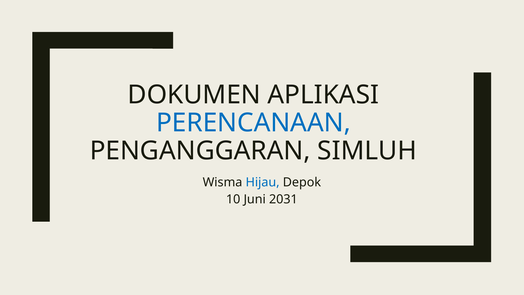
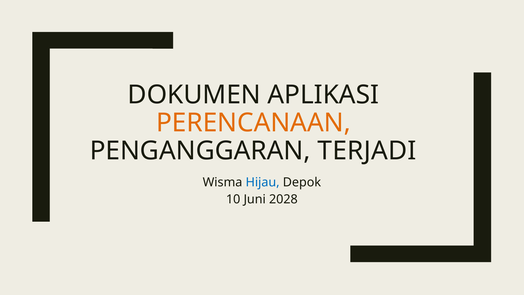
PERENCANAAN colour: blue -> orange
SIMLUH: SIMLUH -> TERJADI
2031: 2031 -> 2028
